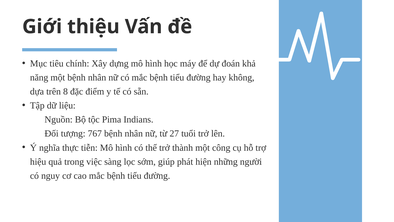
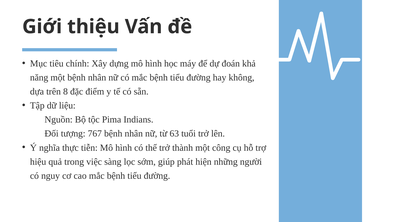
27: 27 -> 63
